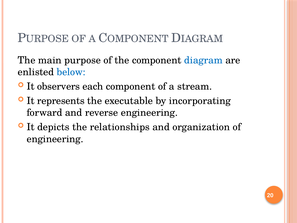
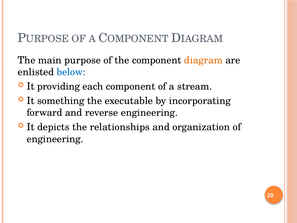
diagram colour: blue -> orange
observers: observers -> providing
represents: represents -> something
